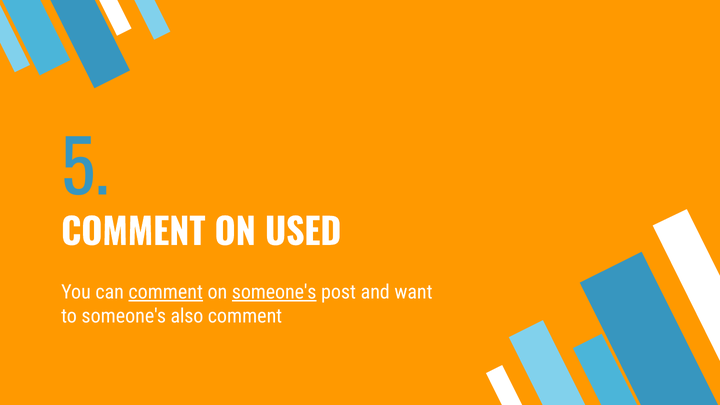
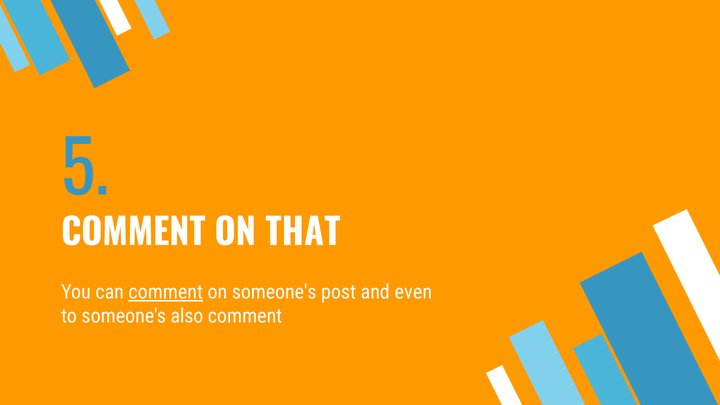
USED: USED -> THAT
someone's at (274, 292) underline: present -> none
want: want -> even
